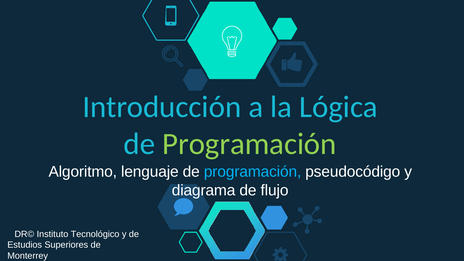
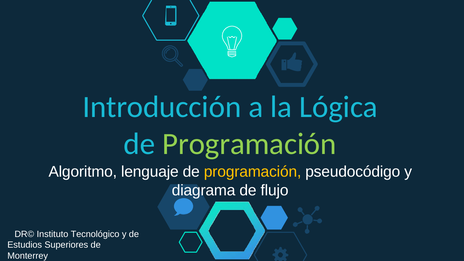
programación at (253, 172) colour: light blue -> yellow
